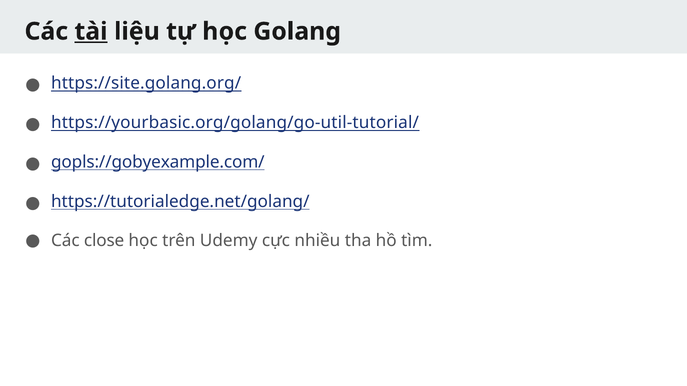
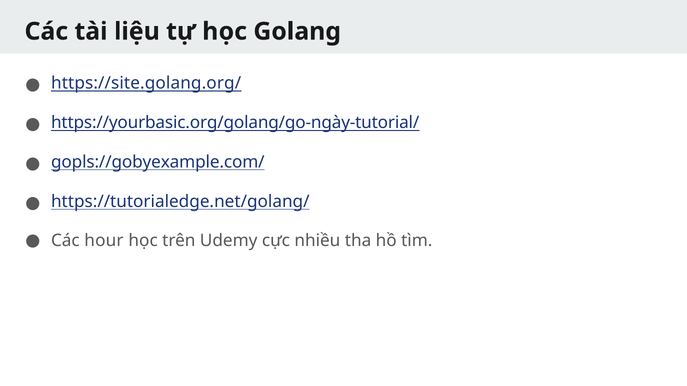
tài underline: present -> none
https://yourbasic.org/golang/go-util-tutorial/: https://yourbasic.org/golang/go-util-tutorial/ -> https://yourbasic.org/golang/go-ngày-tutorial/
close: close -> hour
